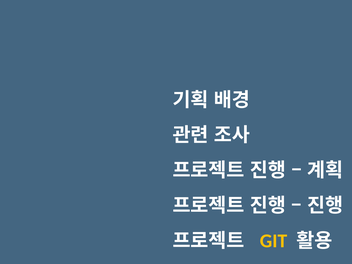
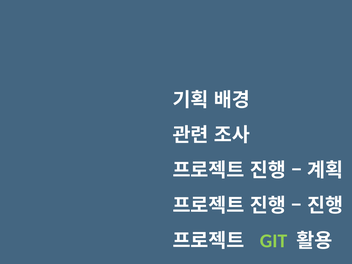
GIT colour: yellow -> light green
